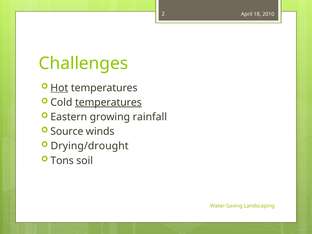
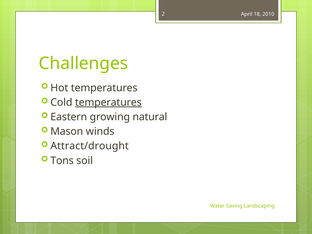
Hot underline: present -> none
rainfall: rainfall -> natural
Source: Source -> Mason
Drying/drought: Drying/drought -> Attract/drought
